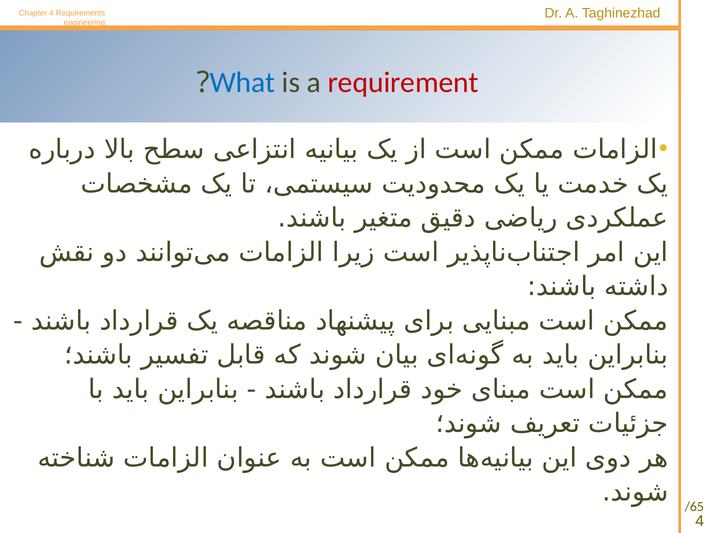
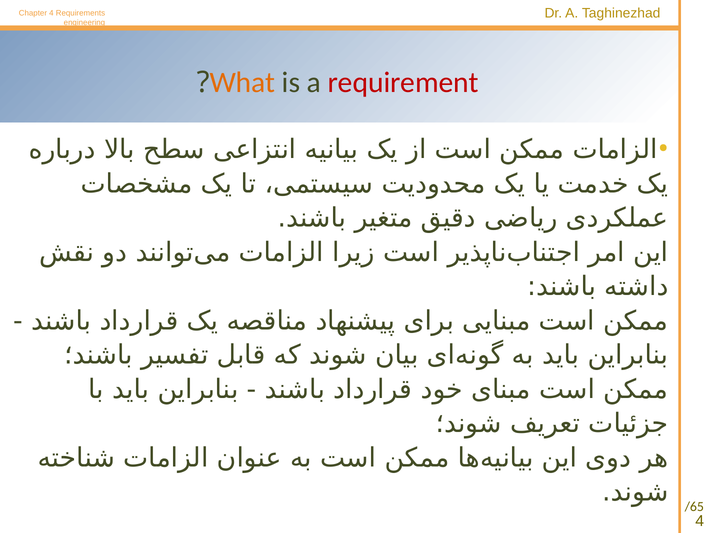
What colour: blue -> orange
